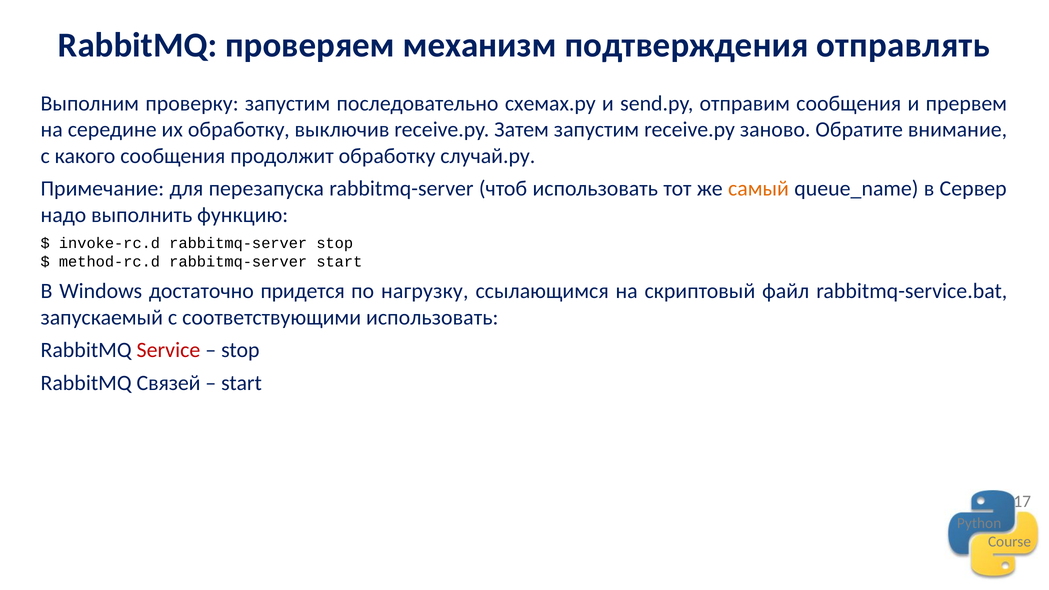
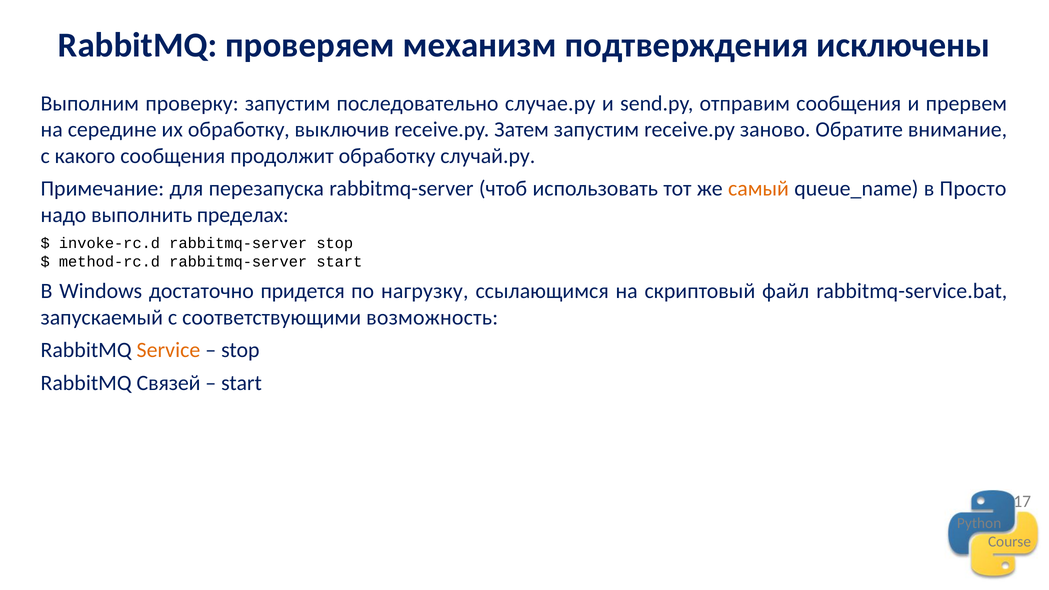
отправлять: отправлять -> исключены
схемах.py: схемах.py -> случае.py
Сервер: Сервер -> Просто
функцию: функцию -> пределах
соответствующими использовать: использовать -> возможность
Service colour: red -> orange
